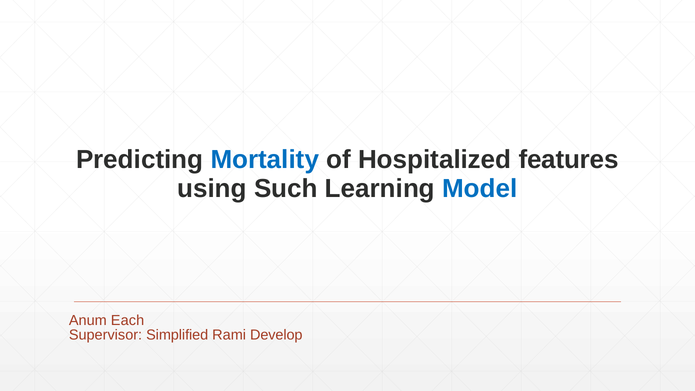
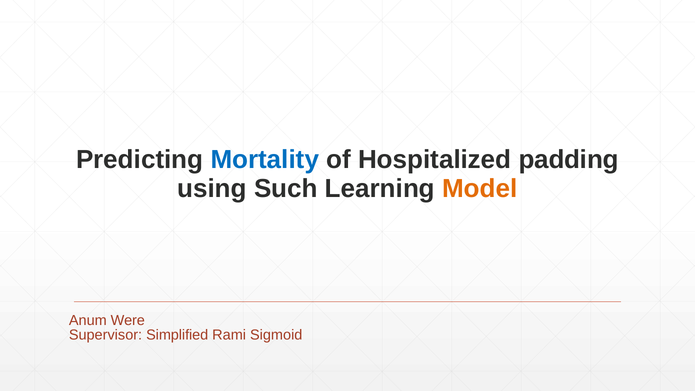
features: features -> padding
Model colour: blue -> orange
Each: Each -> Were
Develop: Develop -> Sigmoid
